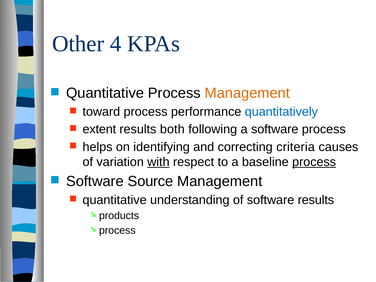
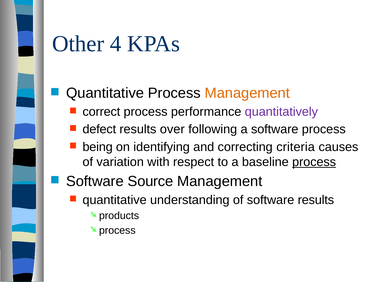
toward: toward -> correct
quantitatively colour: blue -> purple
extent: extent -> defect
both: both -> over
helps: helps -> being
with underline: present -> none
